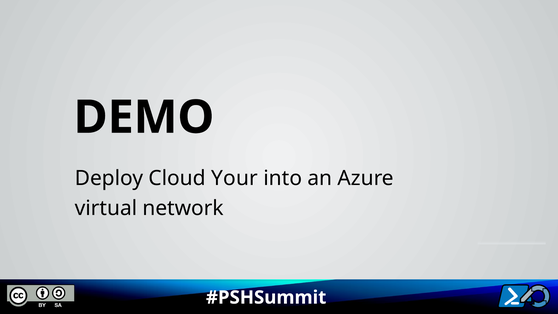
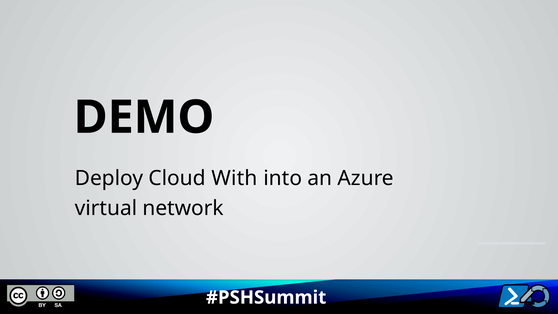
Your: Your -> With
